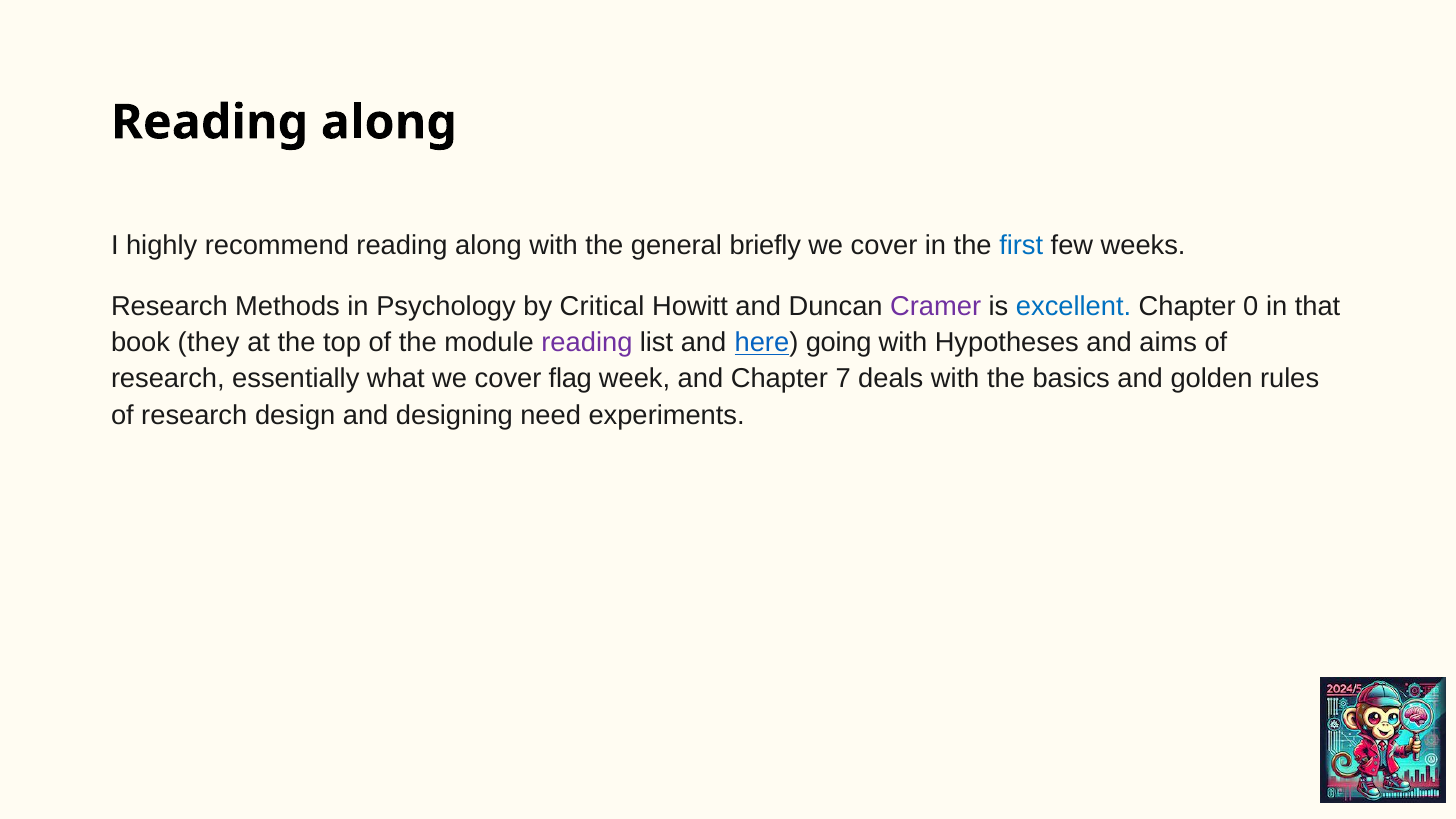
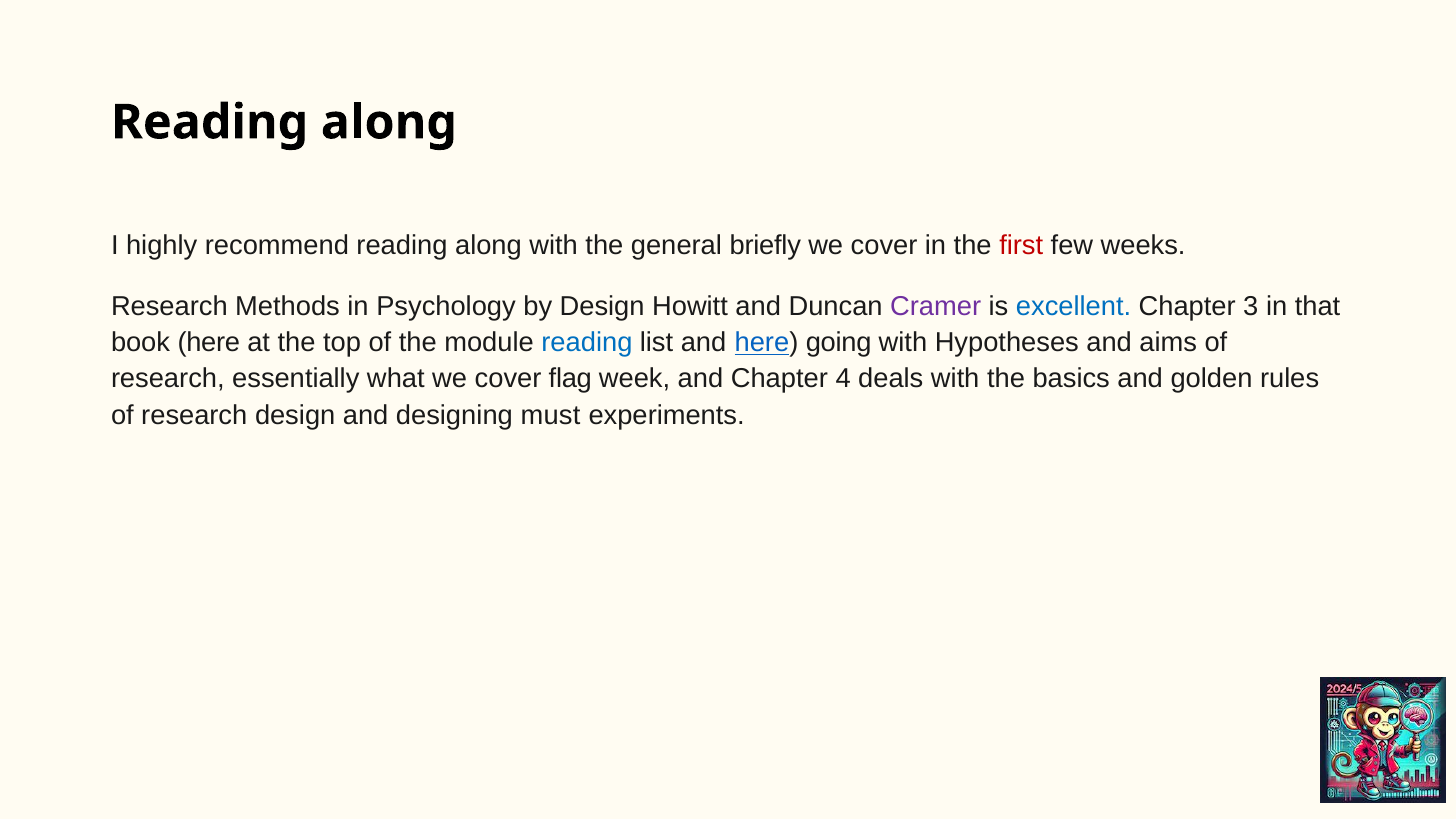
first colour: blue -> red
by Critical: Critical -> Design
0: 0 -> 3
book they: they -> here
reading at (587, 342) colour: purple -> blue
7: 7 -> 4
need: need -> must
